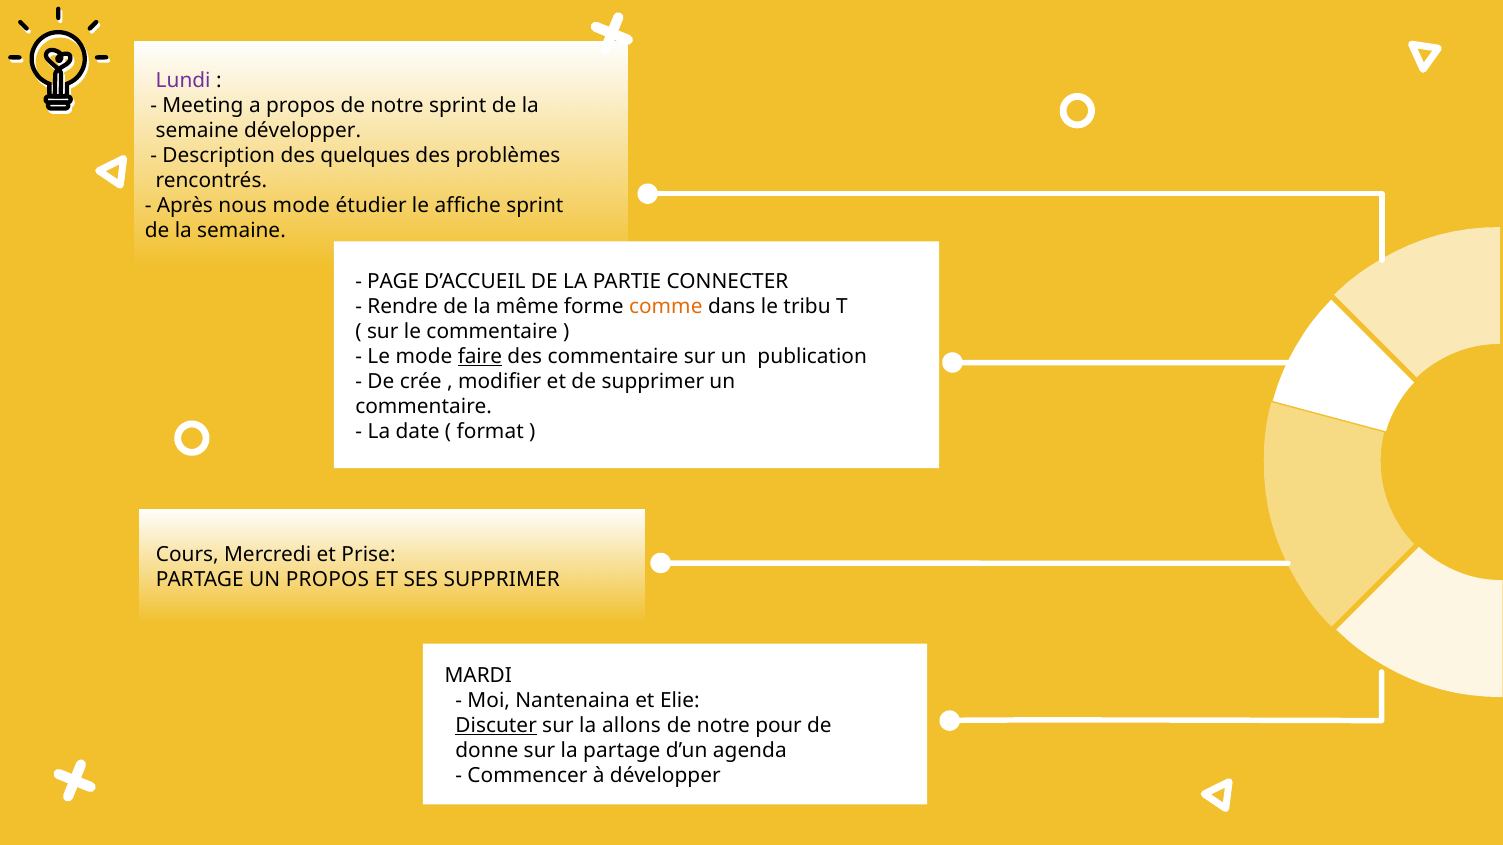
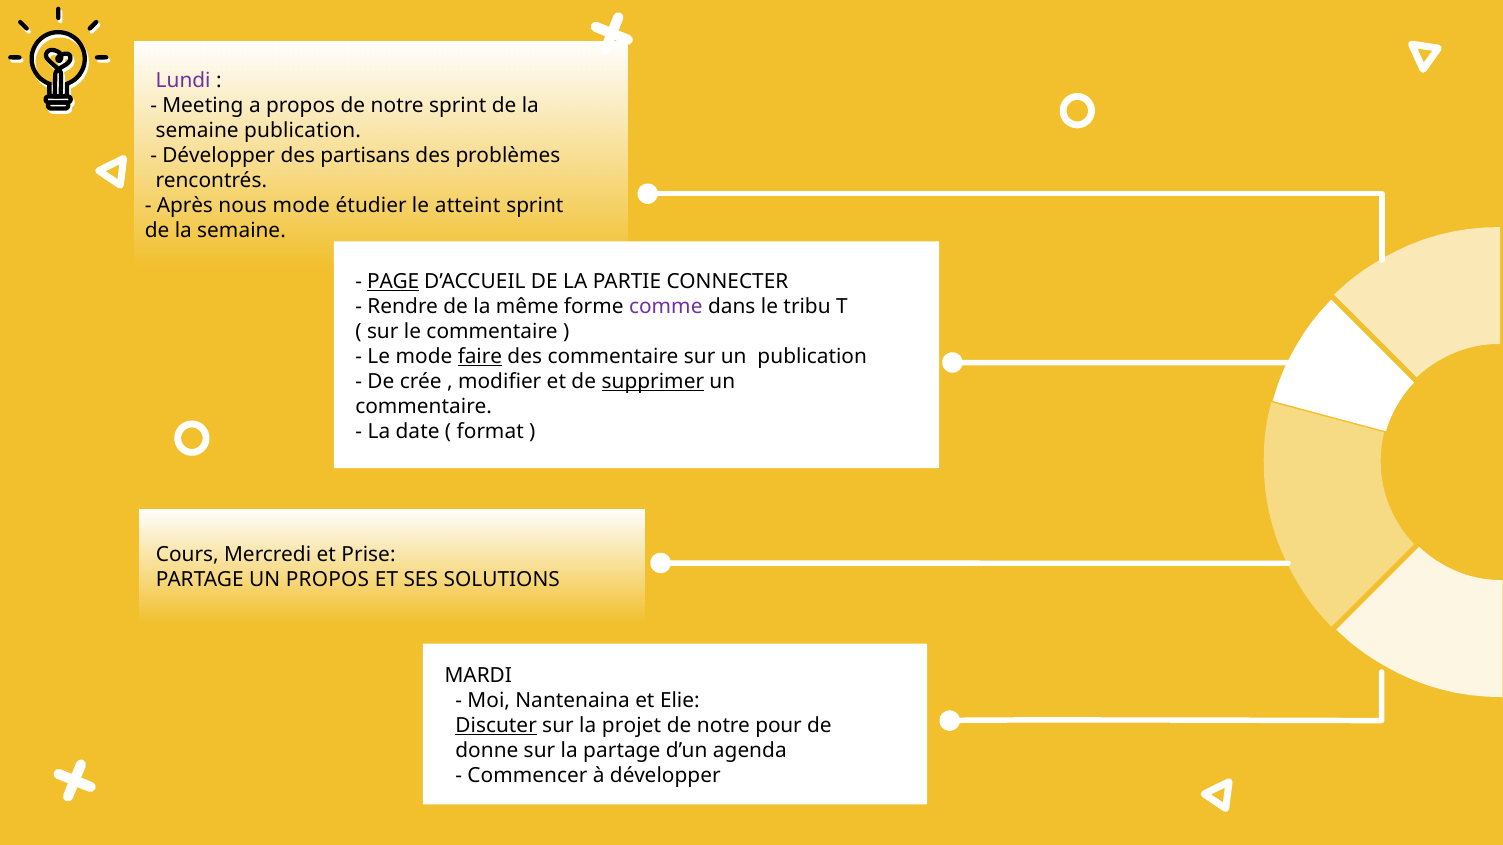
semaine développer: développer -> publication
Description at (219, 155): Description -> Développer
quelques: quelques -> partisans
affiche: affiche -> atteint
PAGE underline: none -> present
comme colour: orange -> purple
supprimer at (653, 381) underline: none -> present
SES SUPPRIMER: SUPPRIMER -> SOLUTIONS
allons: allons -> projet
